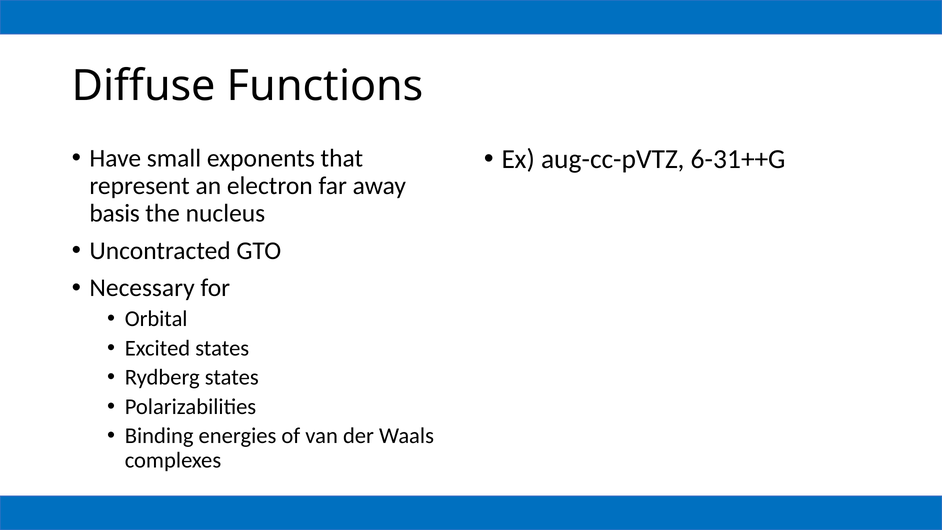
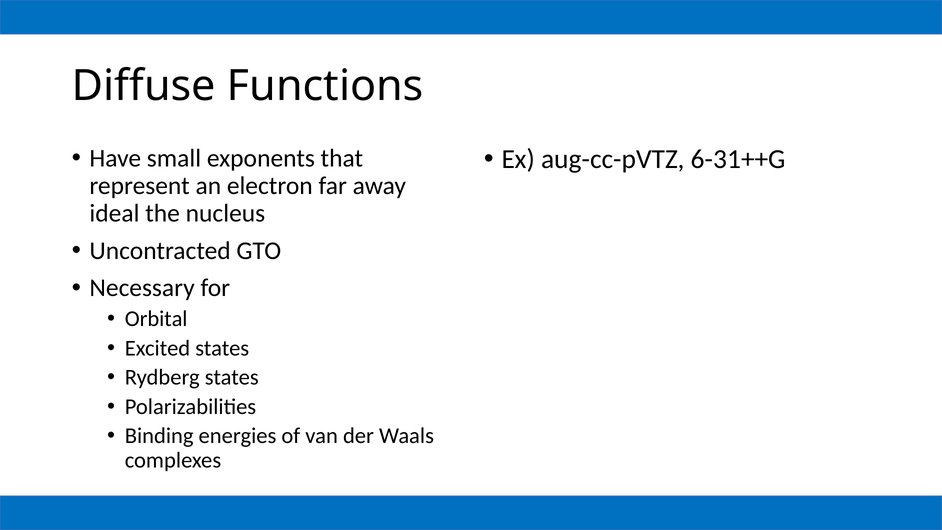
basis: basis -> ideal
